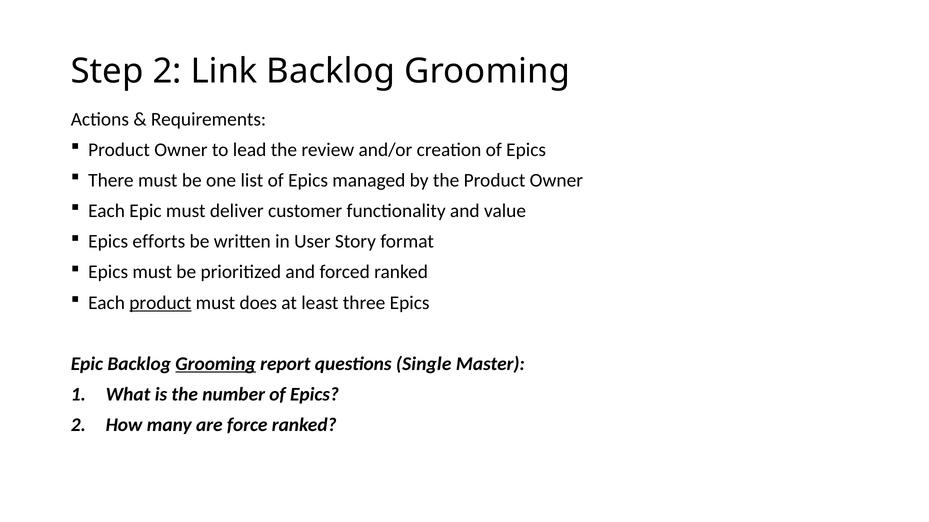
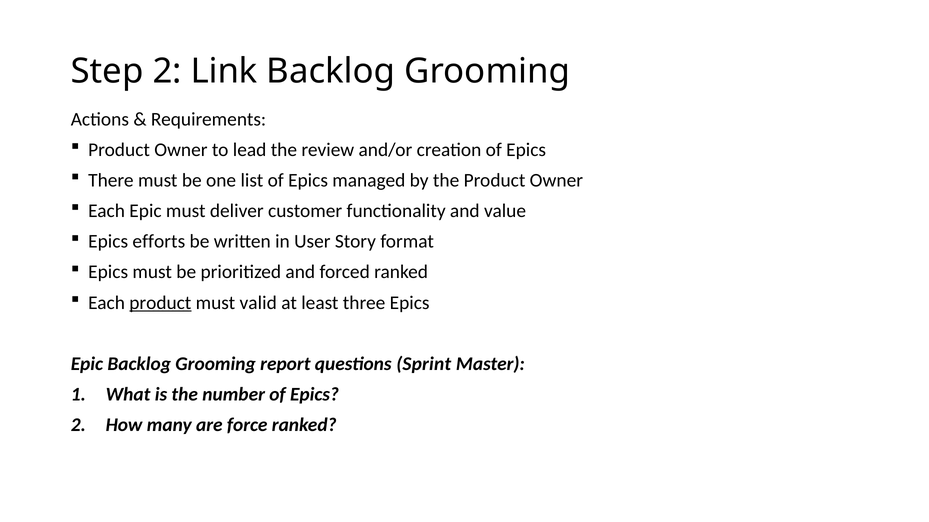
does: does -> valid
Grooming at (216, 364) underline: present -> none
Single: Single -> Sprint
